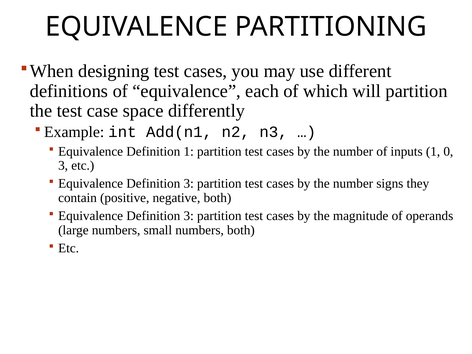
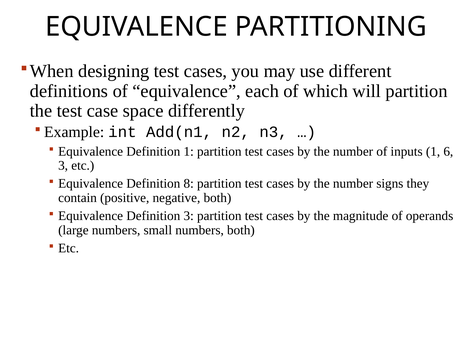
0: 0 -> 6
3 at (189, 184): 3 -> 8
